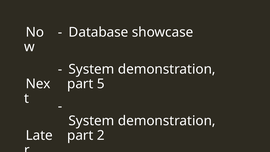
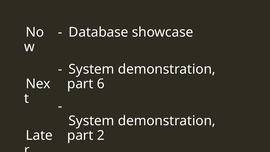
5: 5 -> 6
